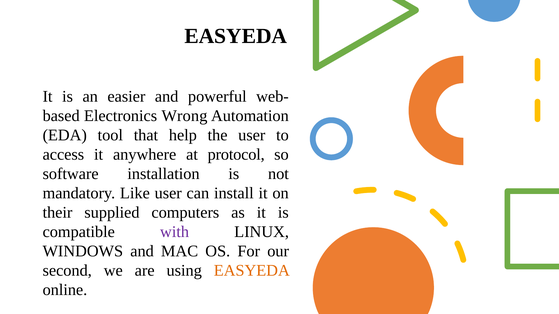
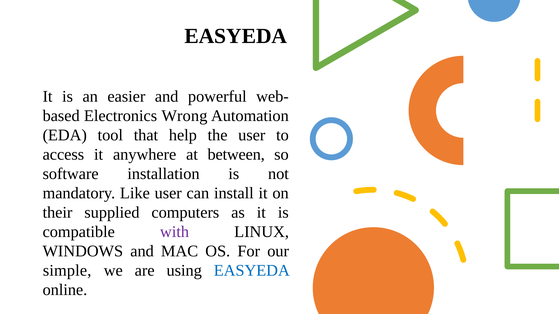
protocol: protocol -> between
second: second -> simple
EASYEDA at (252, 271) colour: orange -> blue
